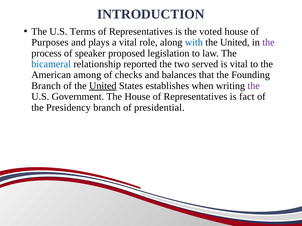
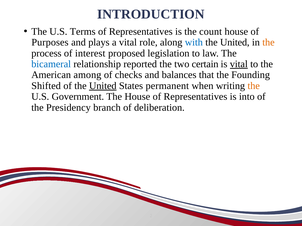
voted: voted -> count
the at (268, 42) colour: purple -> orange
speaker: speaker -> interest
served: served -> certain
vital at (239, 64) underline: none -> present
Branch at (46, 86): Branch -> Shifted
establishes: establishes -> permanent
the at (254, 86) colour: purple -> orange
fact: fact -> into
presidential: presidential -> deliberation
